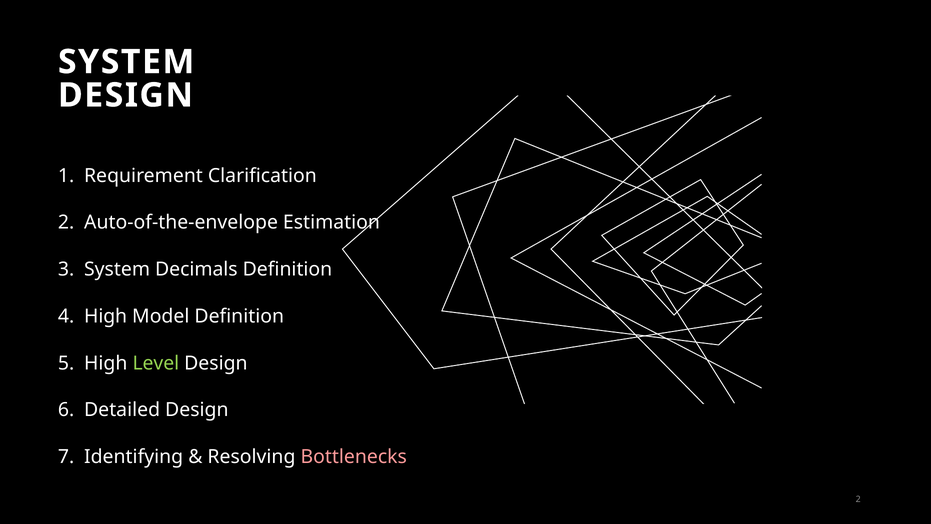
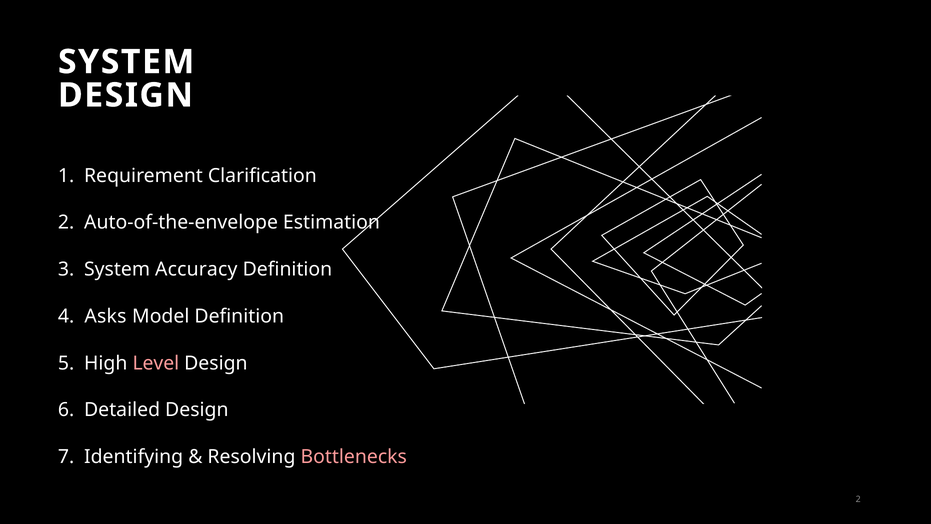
Decimals: Decimals -> Accuracy
High at (106, 316): High -> Asks
Level colour: light green -> pink
